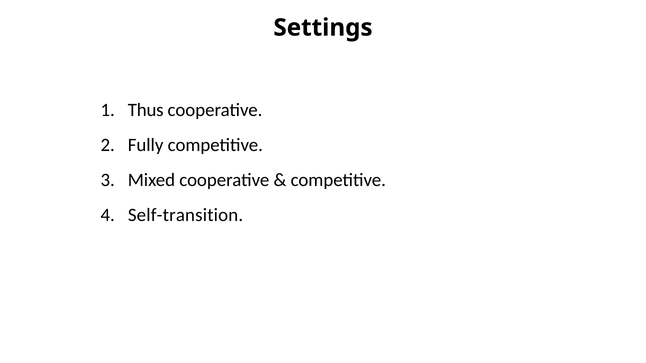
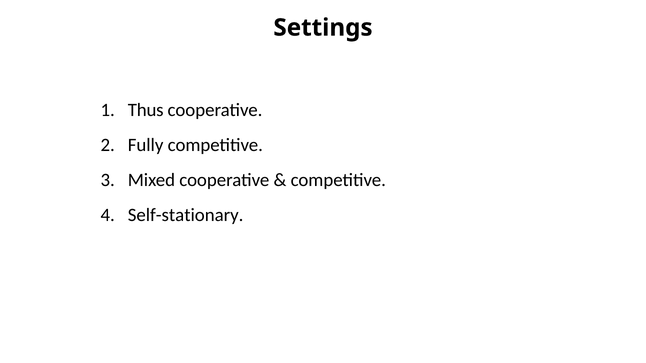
Self-transition: Self-transition -> Self-stationary
